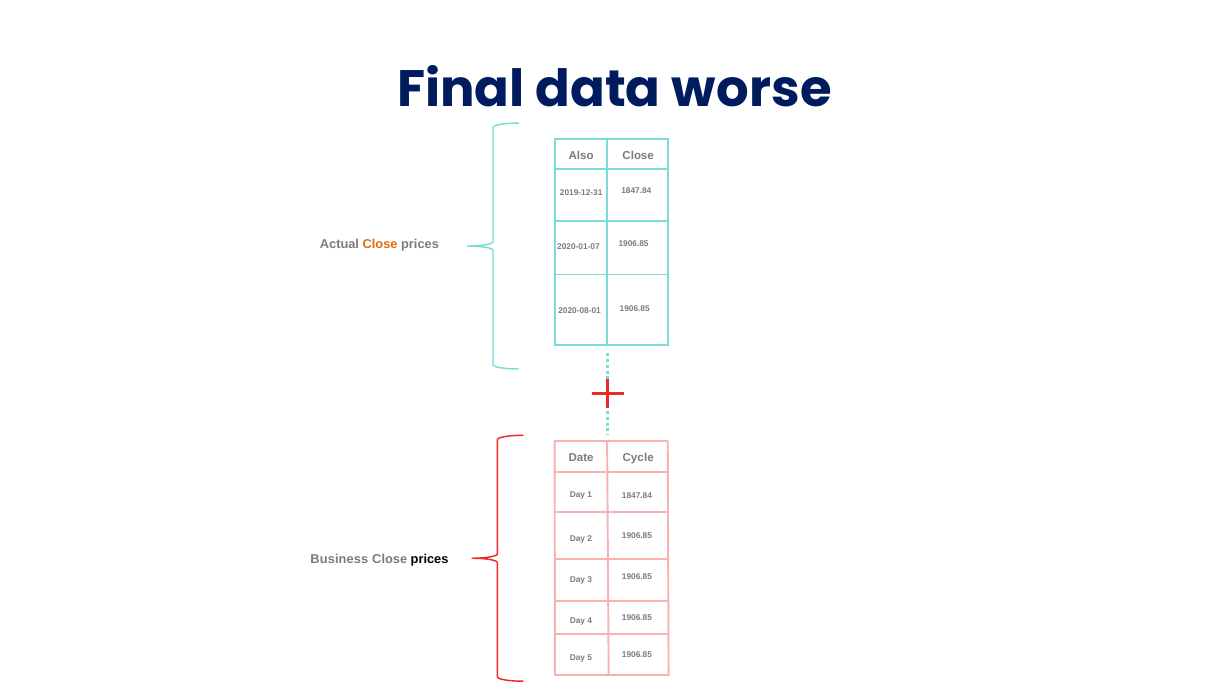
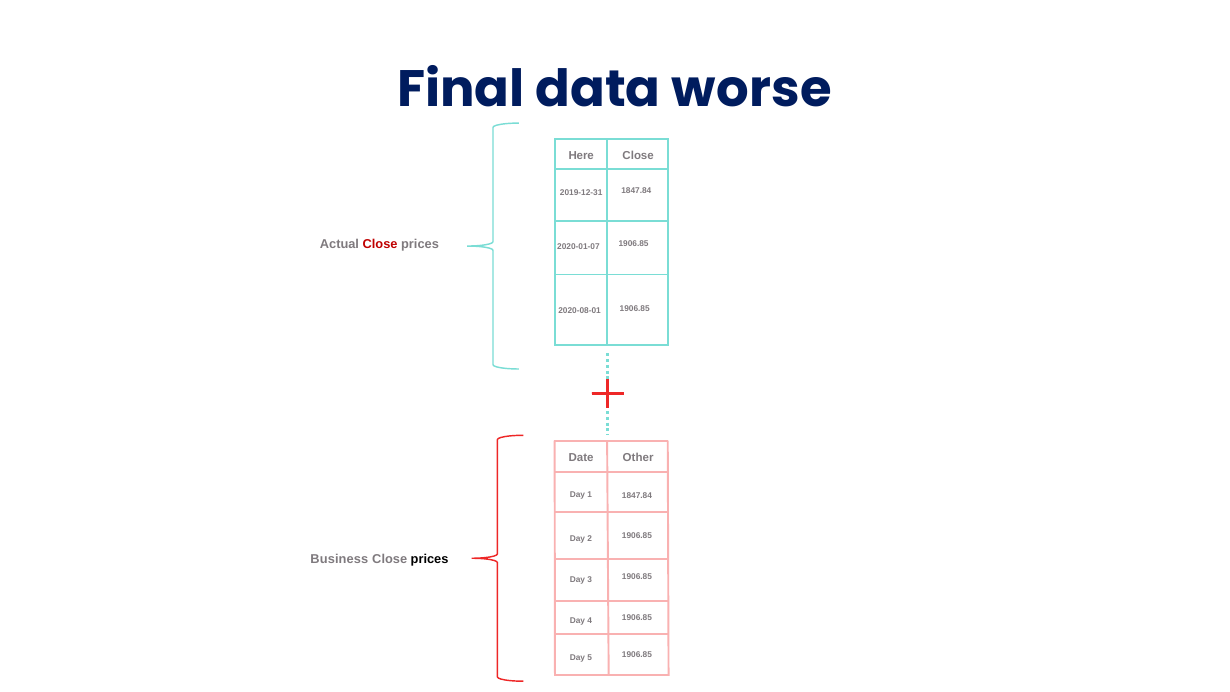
Also at (581, 155): Also -> Here
Close at (380, 244) colour: orange -> red
Cycle: Cycle -> Other
